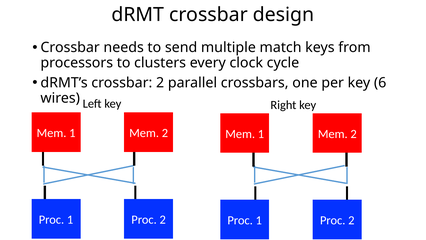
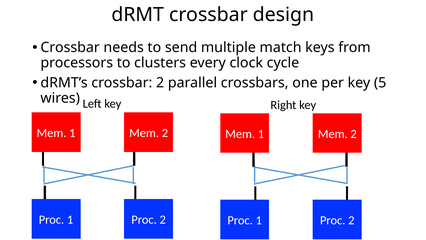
6: 6 -> 5
